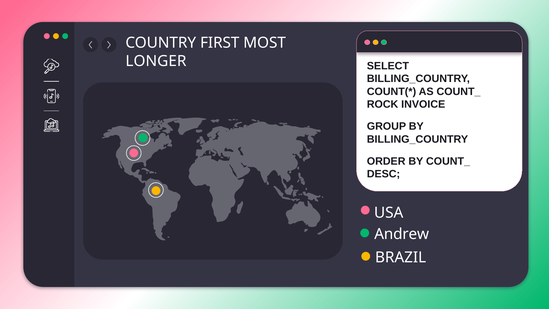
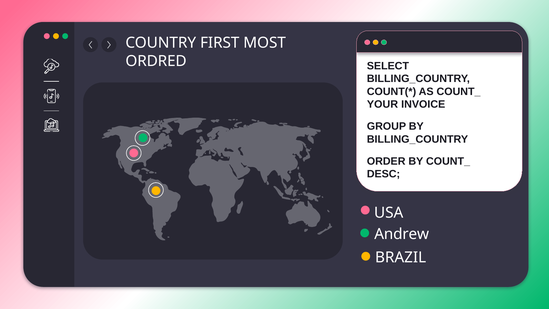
LONGER: LONGER -> ORDRED
ROCK: ROCK -> YOUR
